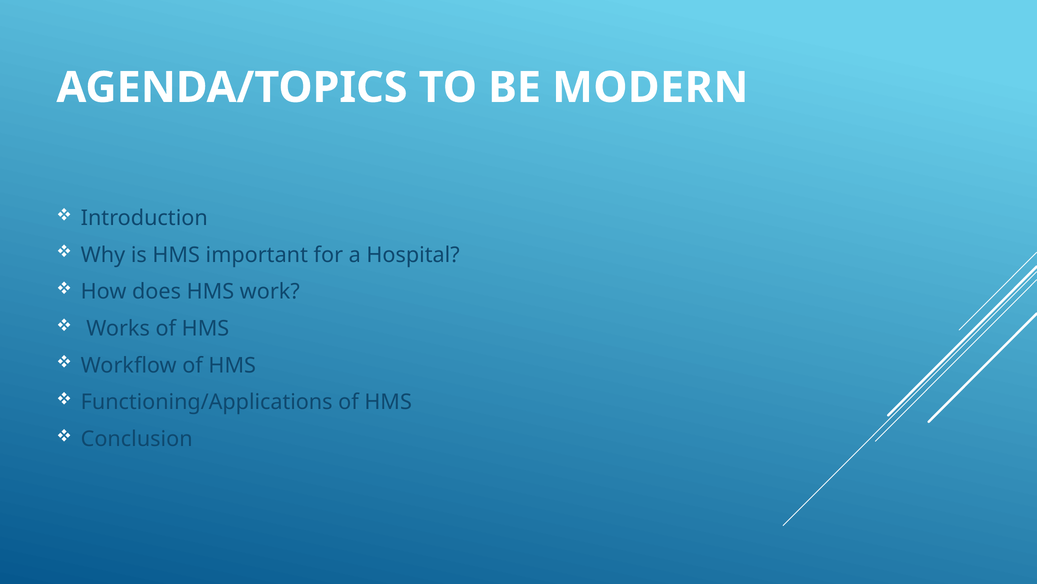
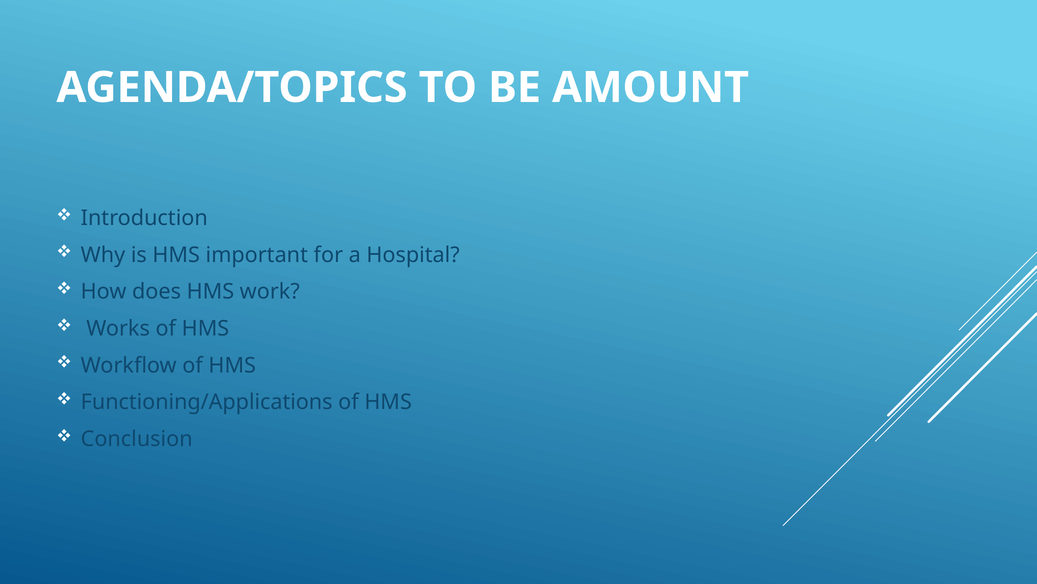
MODERN: MODERN -> AMOUNT
